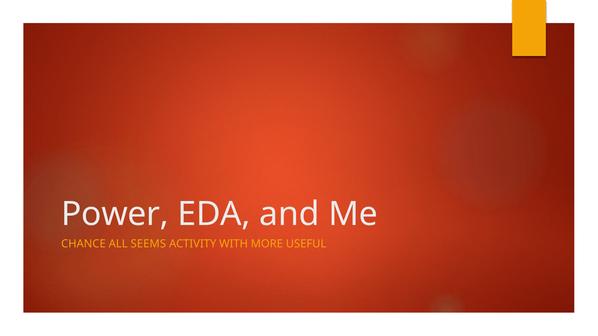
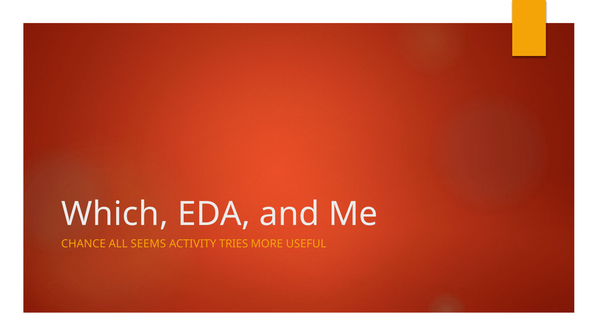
Power: Power -> Which
WITH: WITH -> TRIES
